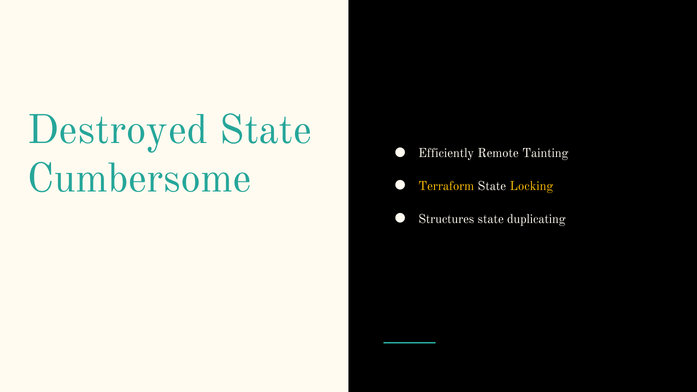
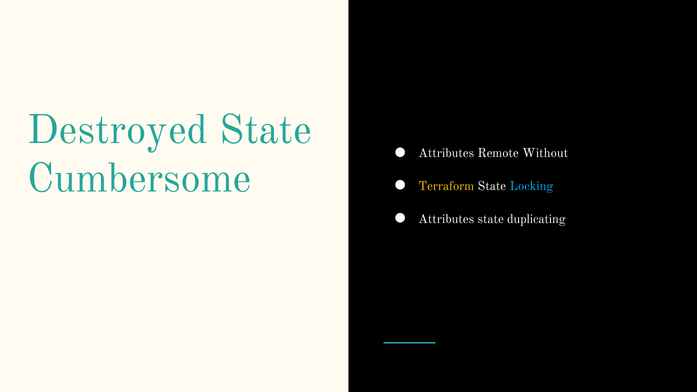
Efficiently at (446, 153): Efficiently -> Attributes
Tainting: Tainting -> Without
Locking colour: yellow -> light blue
Structures at (446, 219): Structures -> Attributes
